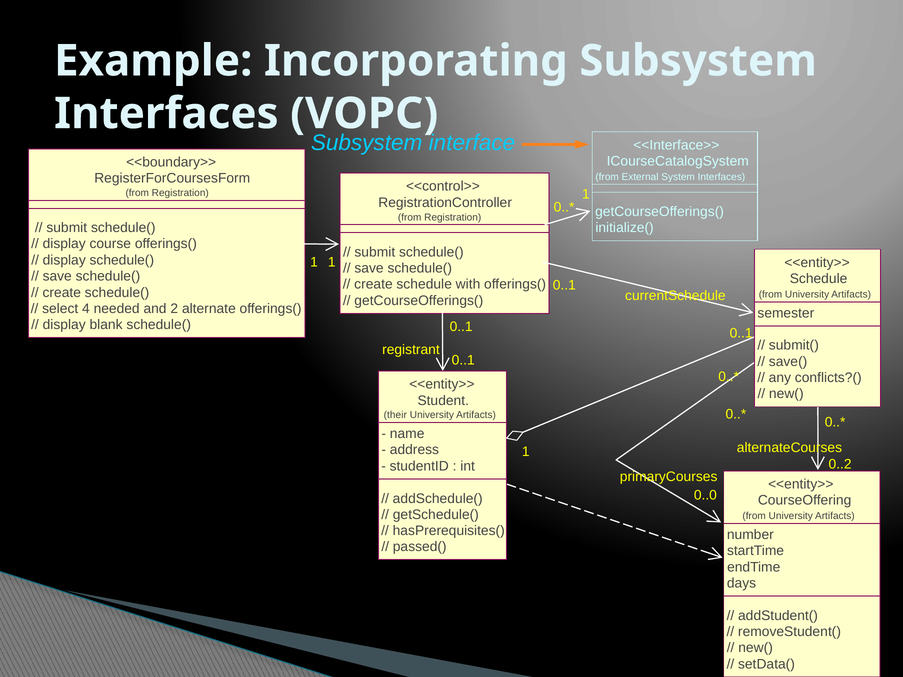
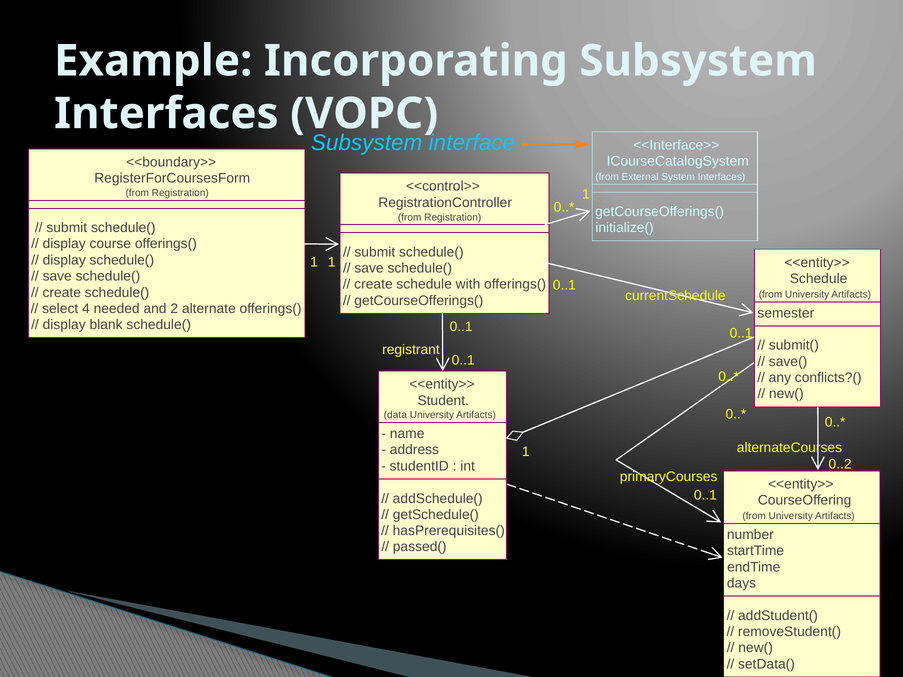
their: their -> data
0..0 at (705, 496): 0..0 -> 0..1
